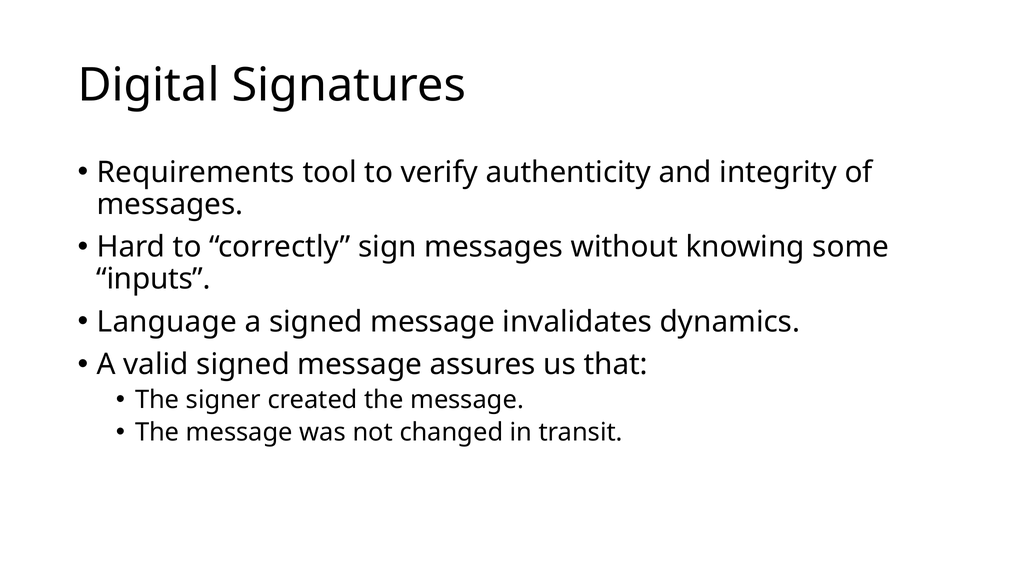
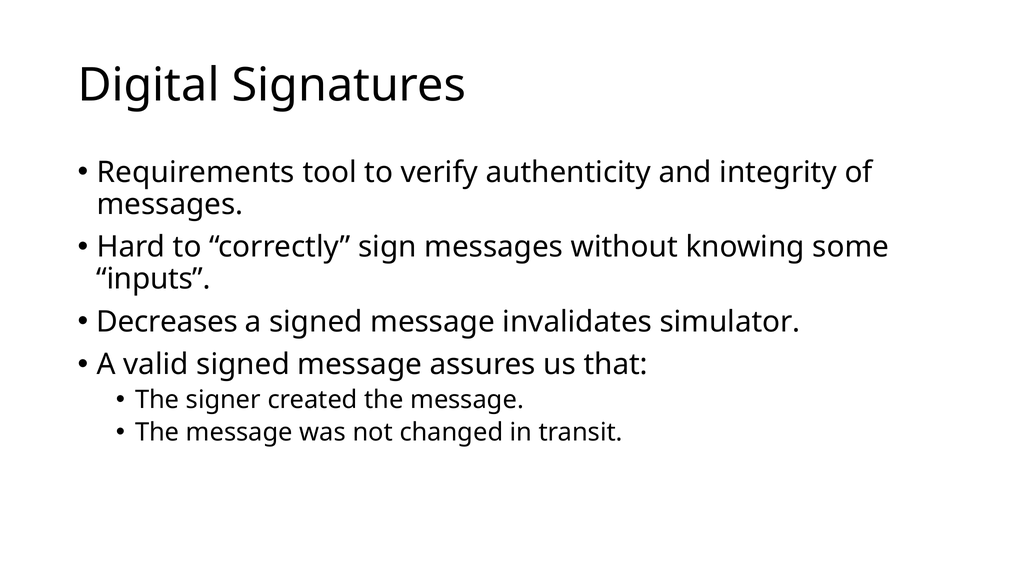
Language: Language -> Decreases
dynamics: dynamics -> simulator
